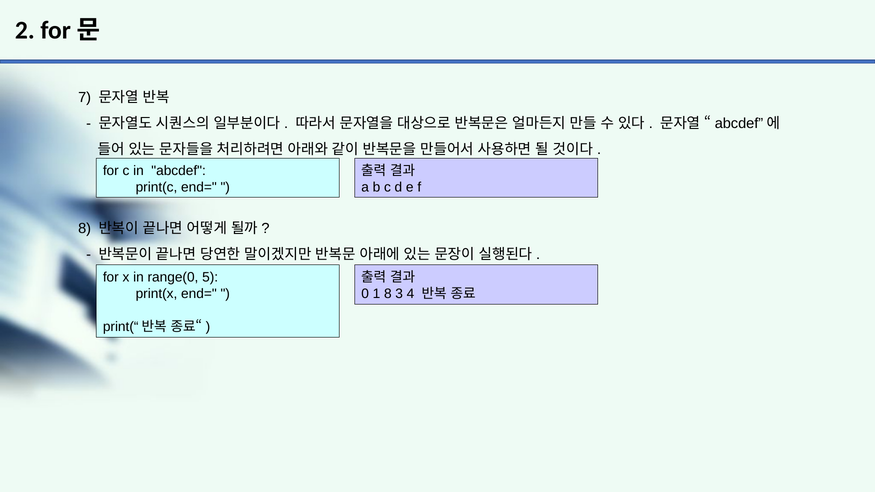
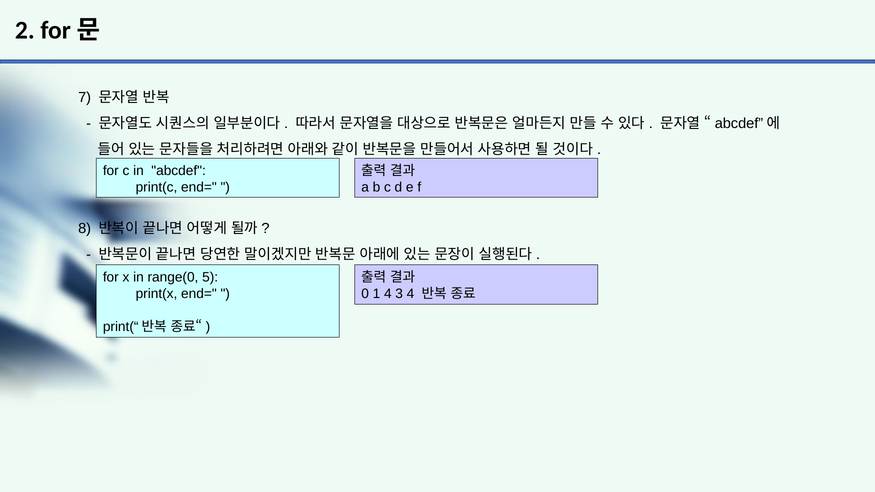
1 8: 8 -> 4
